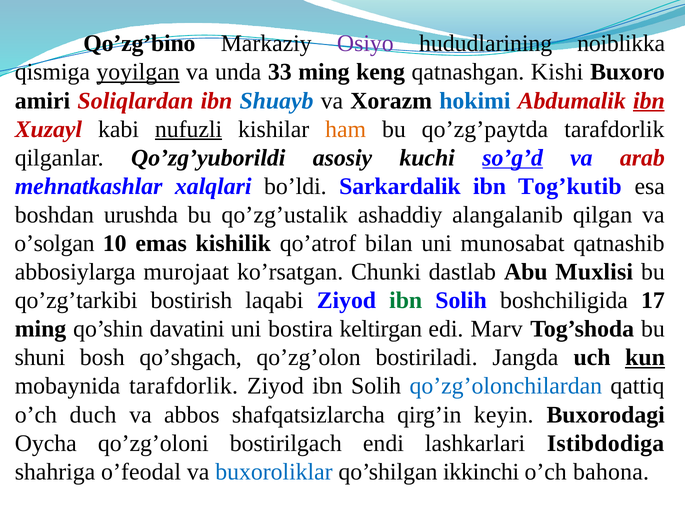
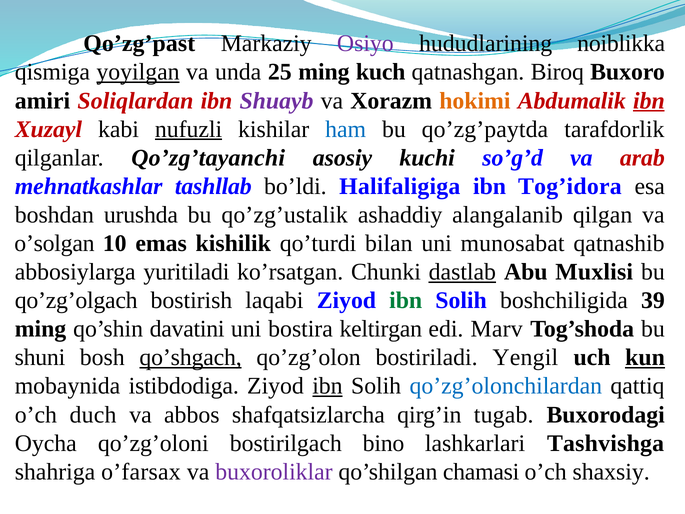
Qo’zg’bino: Qo’zg’bino -> Qo’zg’past
33: 33 -> 25
keng: keng -> kuch
Kishi: Kishi -> Biroq
Shuayb colour: blue -> purple
hokimi colour: blue -> orange
ham colour: orange -> blue
Qo’zg’yuborildi: Qo’zg’yuborildi -> Qo’zg’tayanchi
so’g’d underline: present -> none
xalqlari: xalqlari -> tashllab
Sarkardalik: Sarkardalik -> Halifaligiga
Tog’kutib: Tog’kutib -> Tog’idora
qo’atrof: qo’atrof -> qo’turdi
murojaat: murojaat -> yuritiladi
dastlab underline: none -> present
qo’zg’tarkibi: qo’zg’tarkibi -> qo’zg’olgach
17: 17 -> 39
qo’shgach underline: none -> present
Jangda: Jangda -> Yengil
mobaynida tarafdorlik: tarafdorlik -> istibdodiga
ibn at (327, 386) underline: none -> present
keyin: keyin -> tugab
endi: endi -> bino
Istibdodiga: Istibdodiga -> Tashvishga
o’feodal: o’feodal -> o’farsax
buxoroliklar colour: blue -> purple
ikkinchi: ikkinchi -> chamasi
bahona: bahona -> shaxsiy
